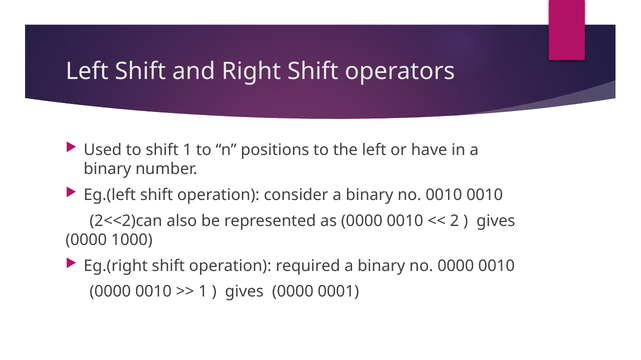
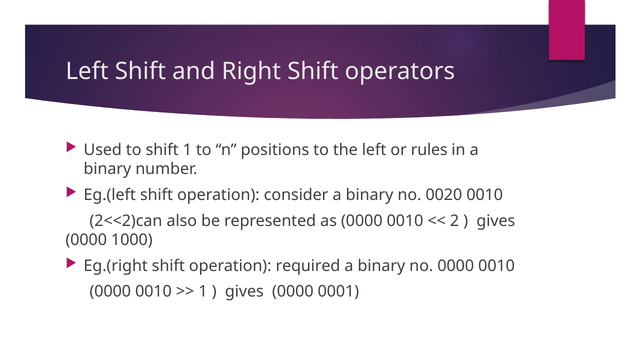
have: have -> rules
no 0010: 0010 -> 0020
